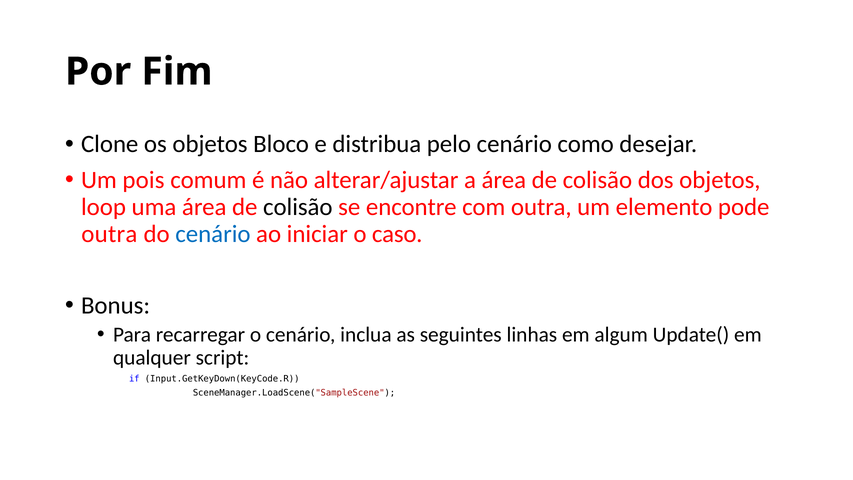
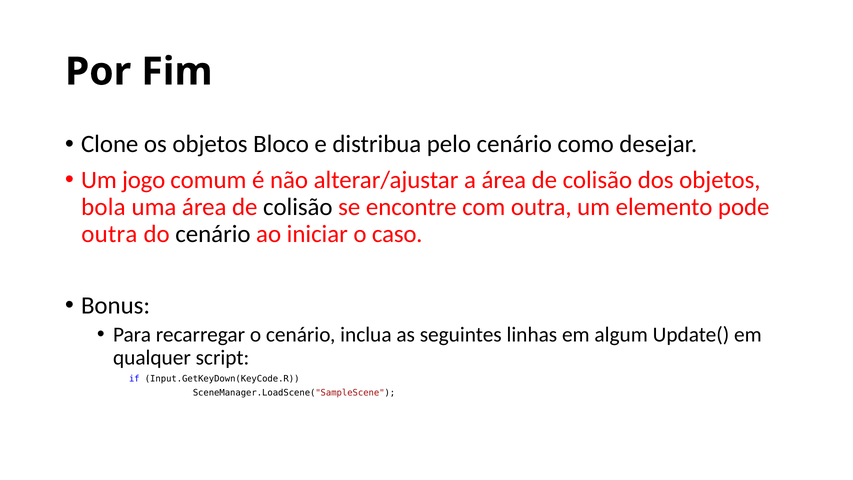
pois: pois -> jogo
loop: loop -> bola
cenário at (213, 234) colour: blue -> black
